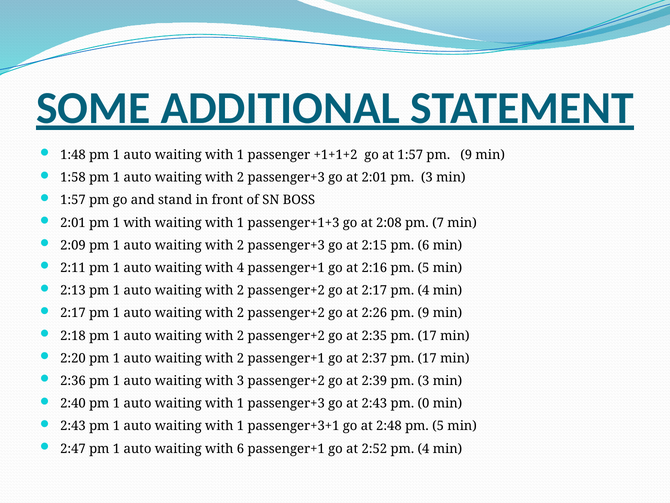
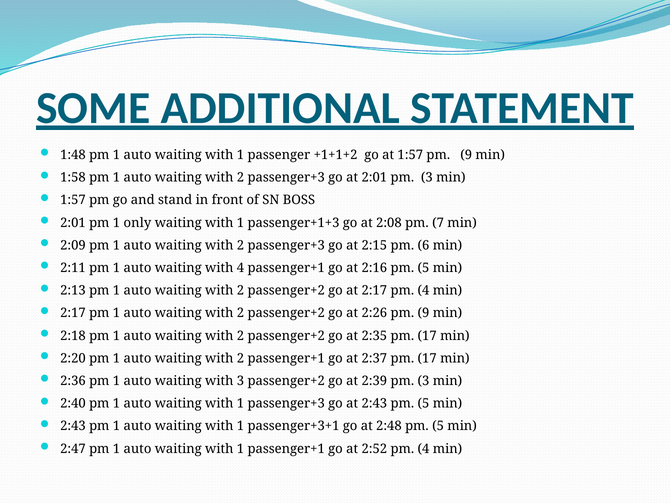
1 with: with -> only
2:43 pm 0: 0 -> 5
6 at (240, 448): 6 -> 1
